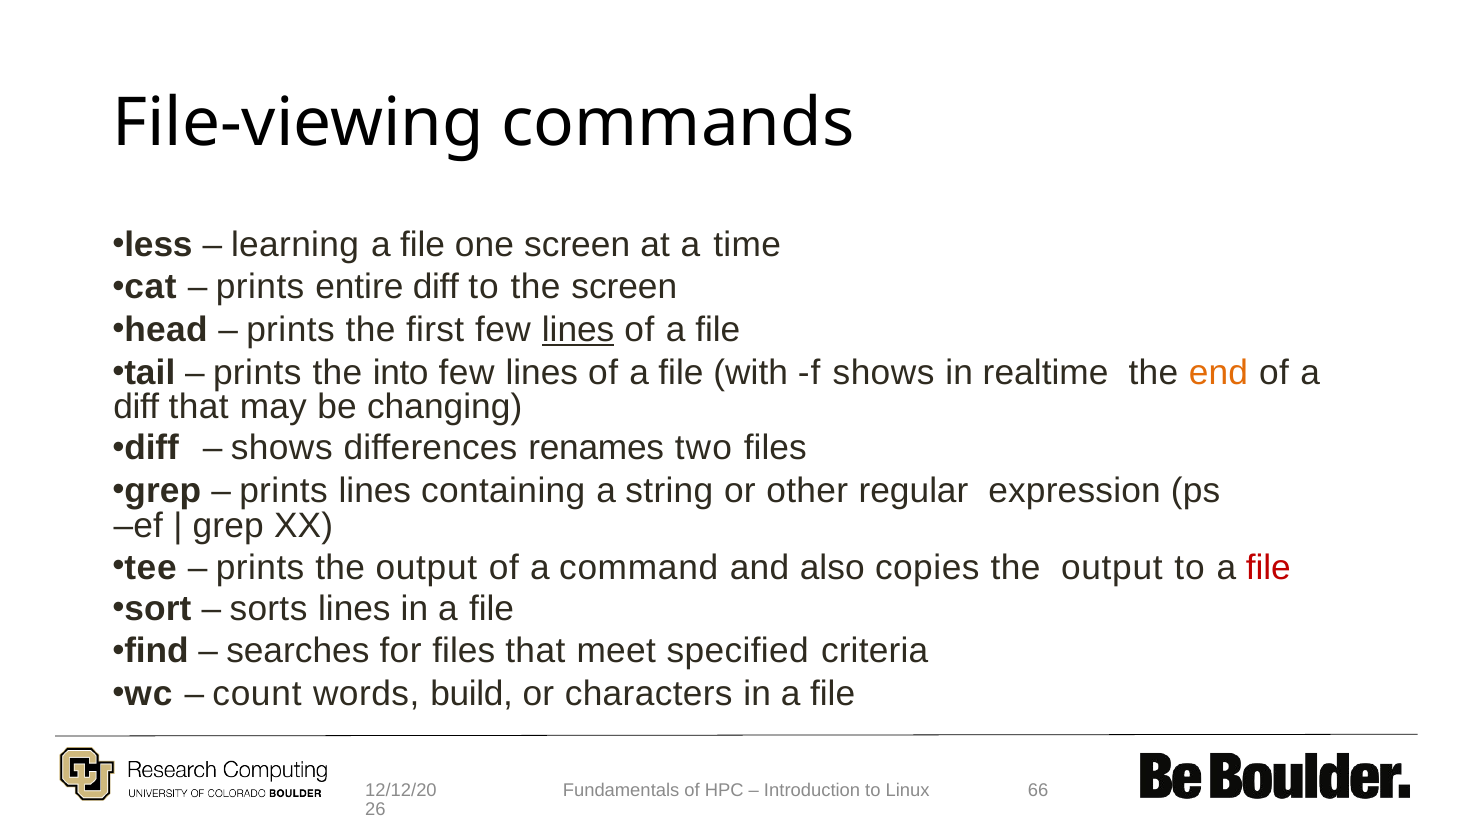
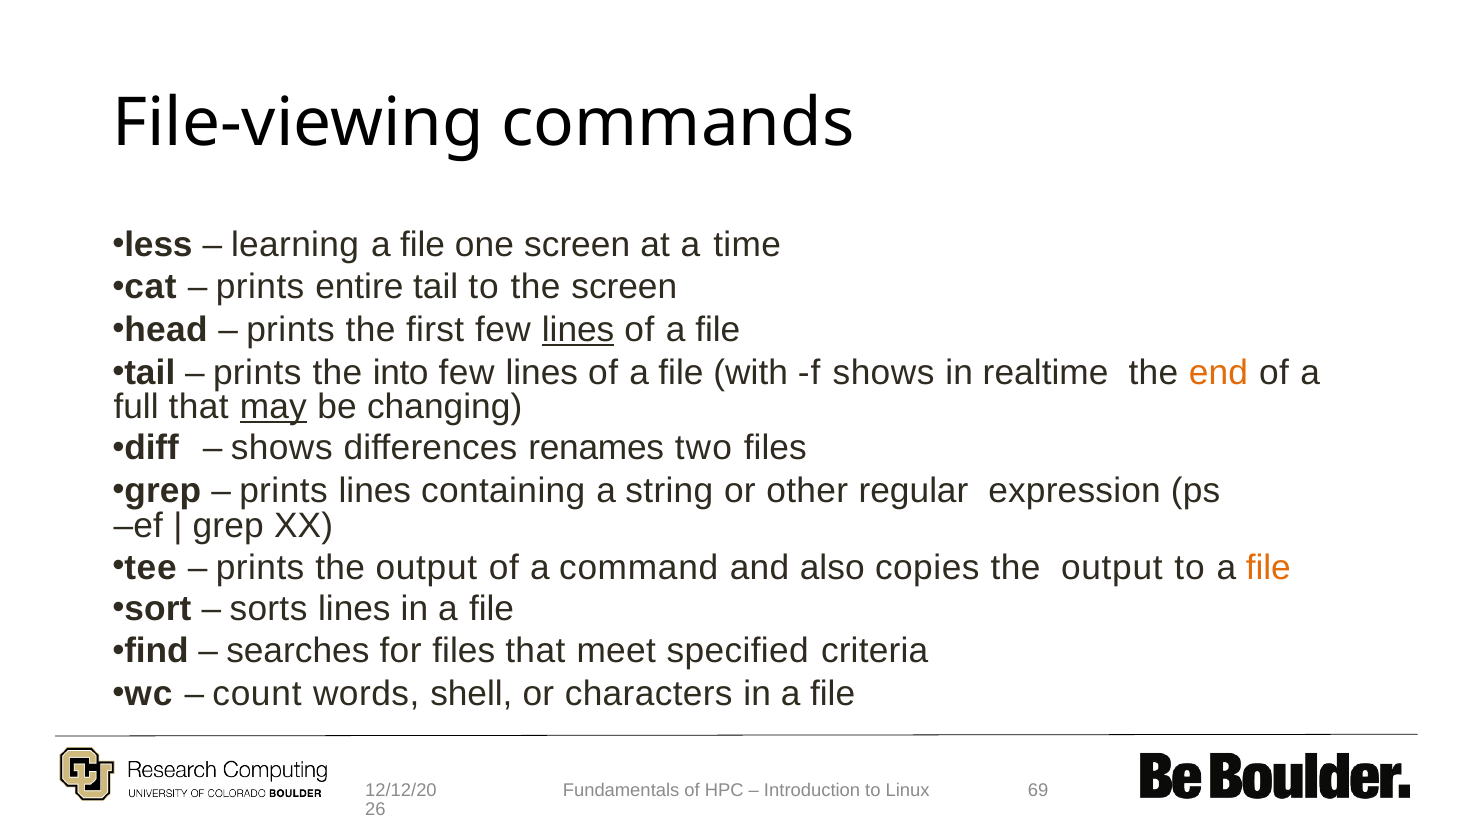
entire diff: diff -> tail
diff at (136, 407): diff -> full
may underline: none -> present
file at (1268, 568) colour: red -> orange
build: build -> shell
66: 66 -> 69
